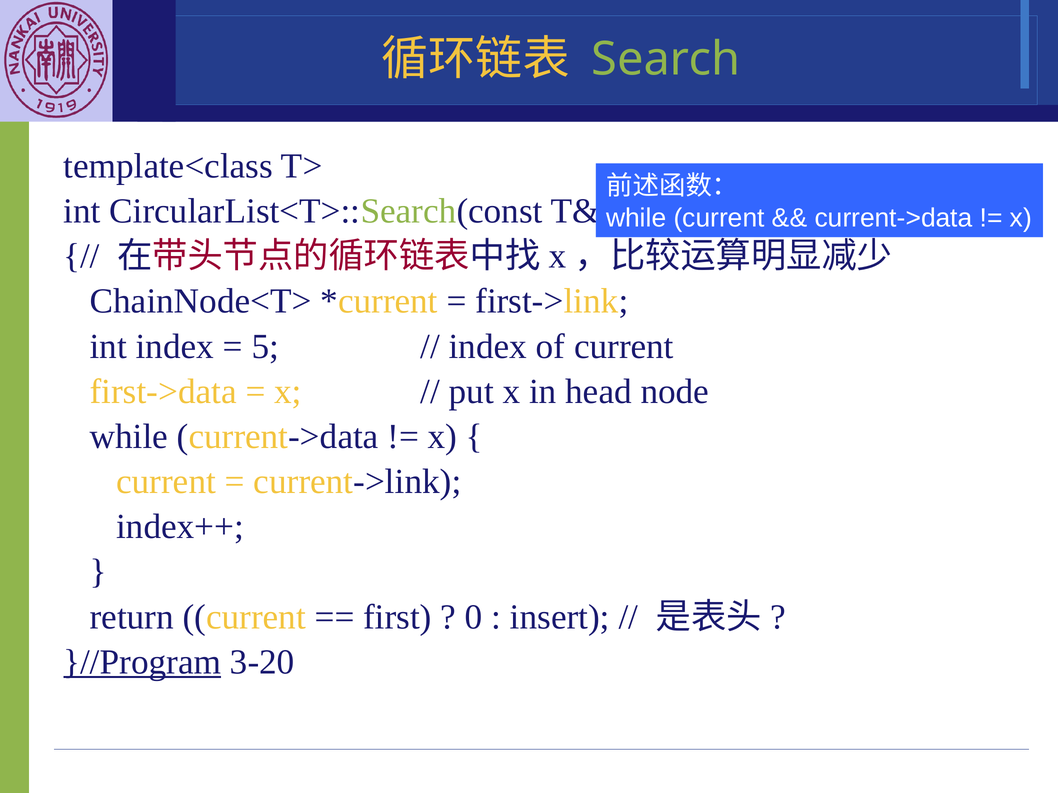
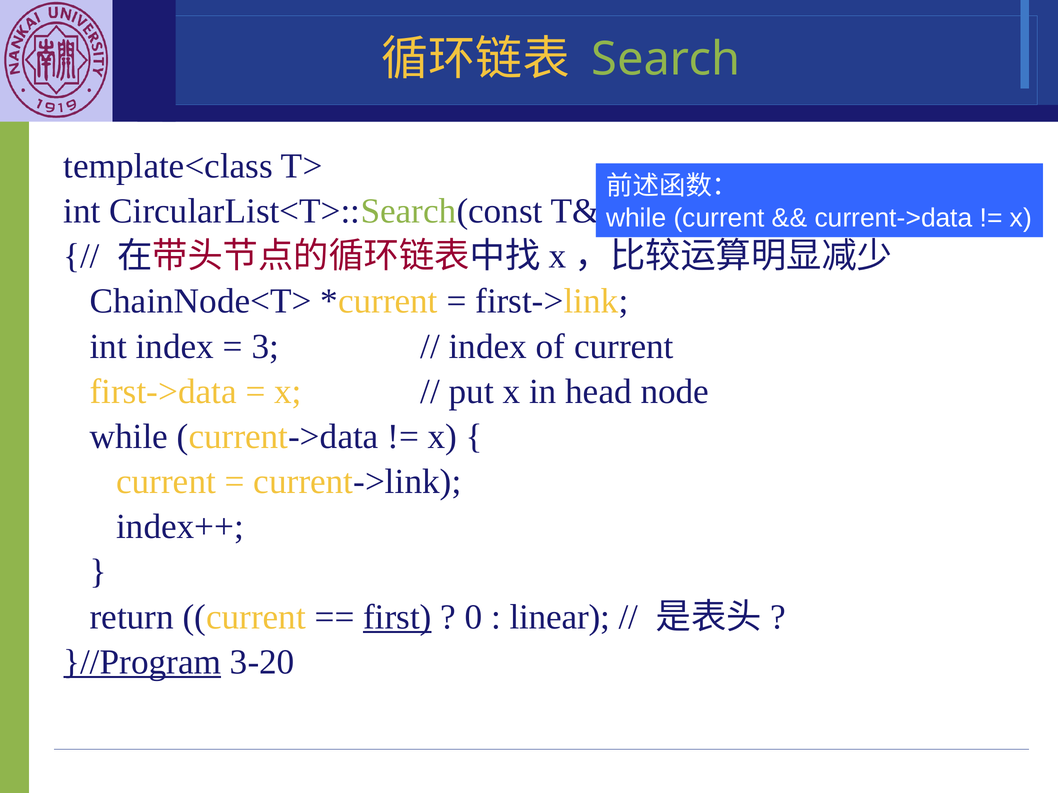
5: 5 -> 3
first underline: none -> present
insert: insert -> linear
